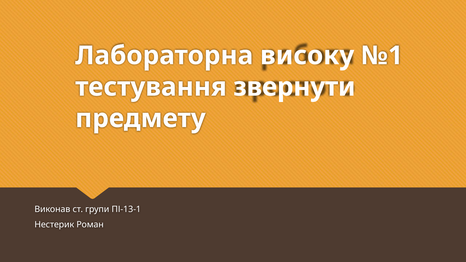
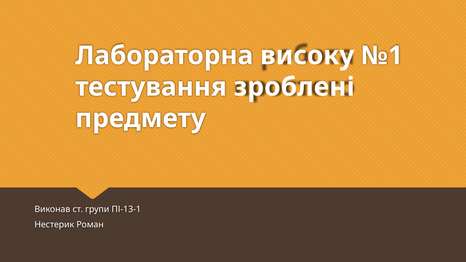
звернути: звернути -> зроблені
